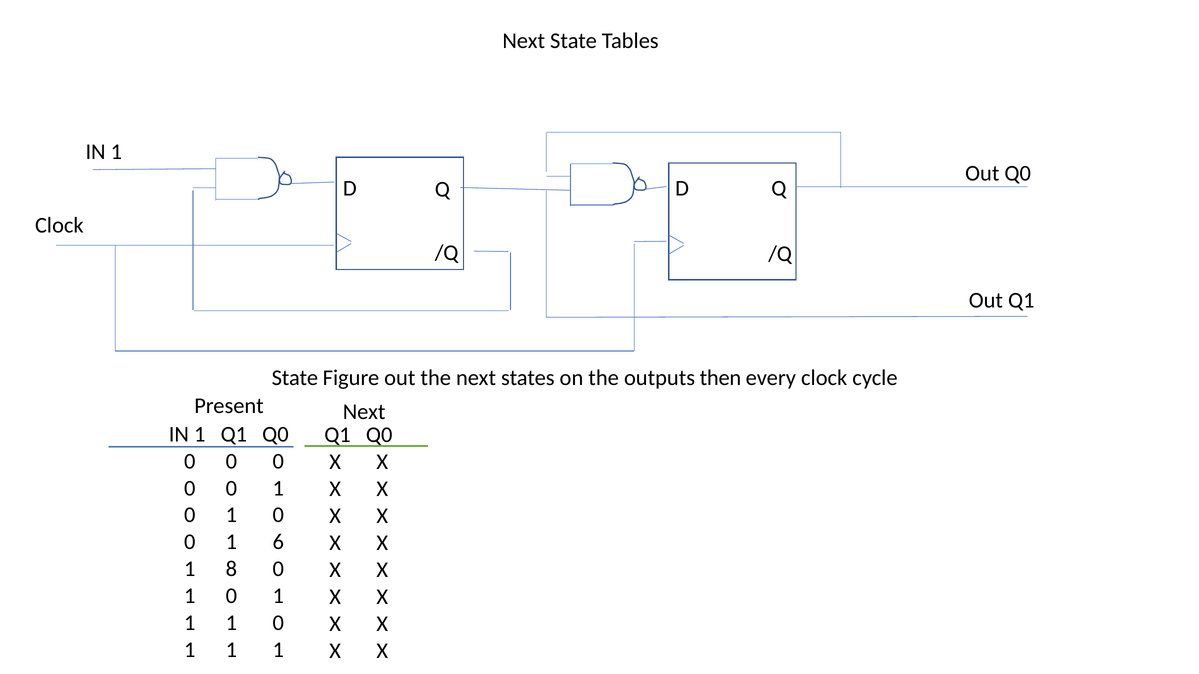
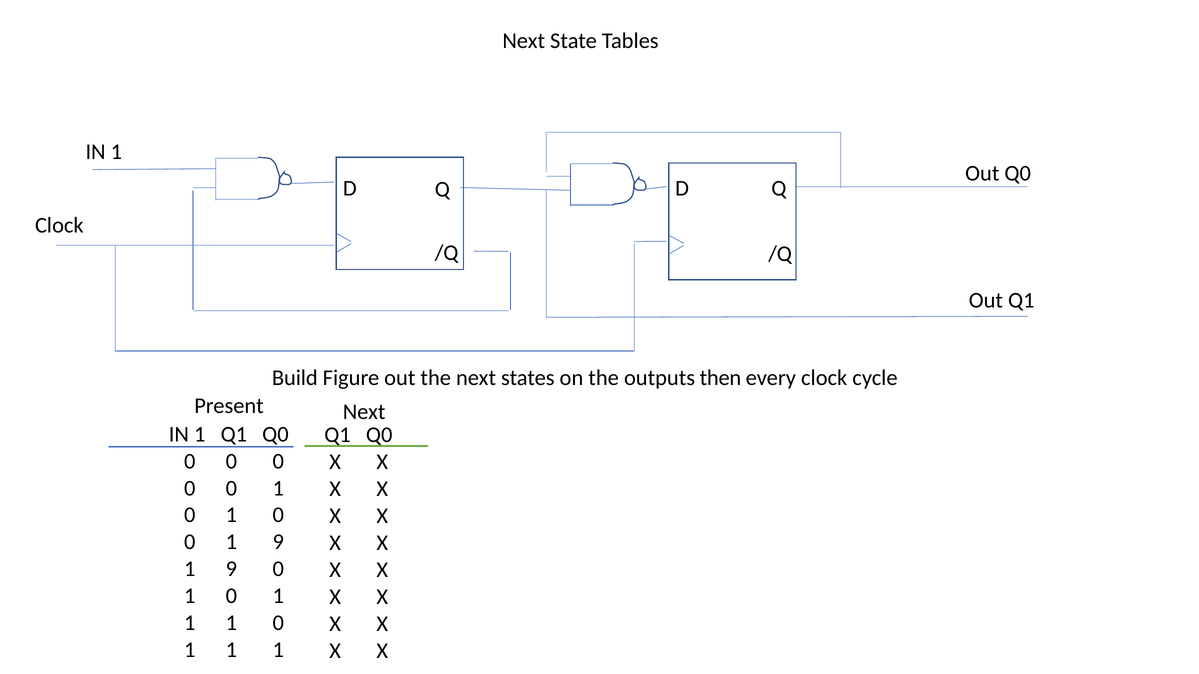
State at (295, 378): State -> Build
0 1 6: 6 -> 9
8 at (231, 569): 8 -> 9
